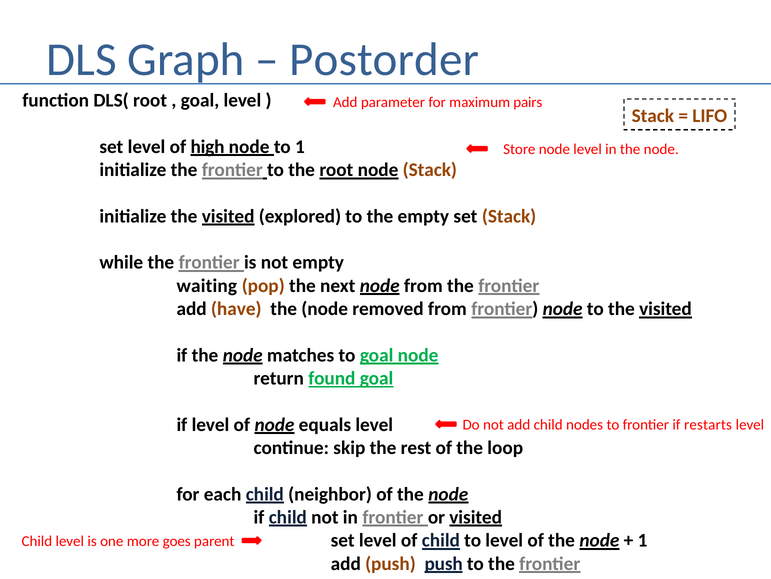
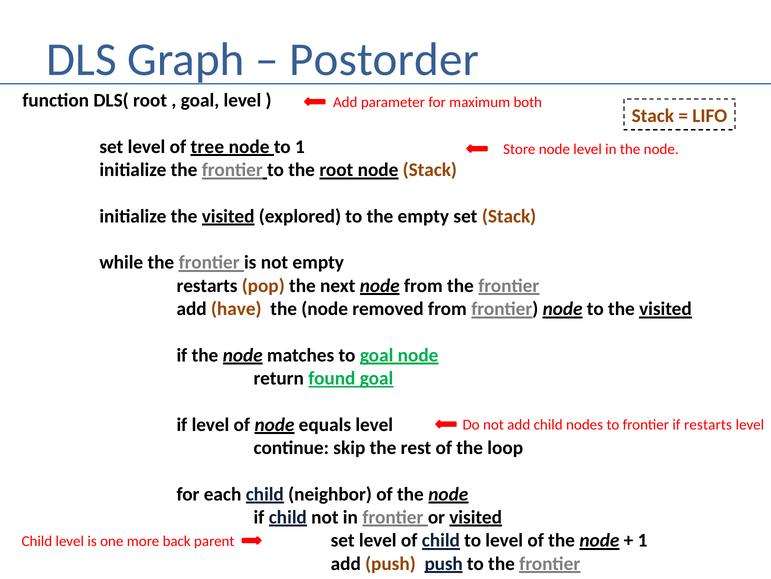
pairs: pairs -> both
high: high -> tree
waiting at (207, 285): waiting -> restarts
goes: goes -> back
